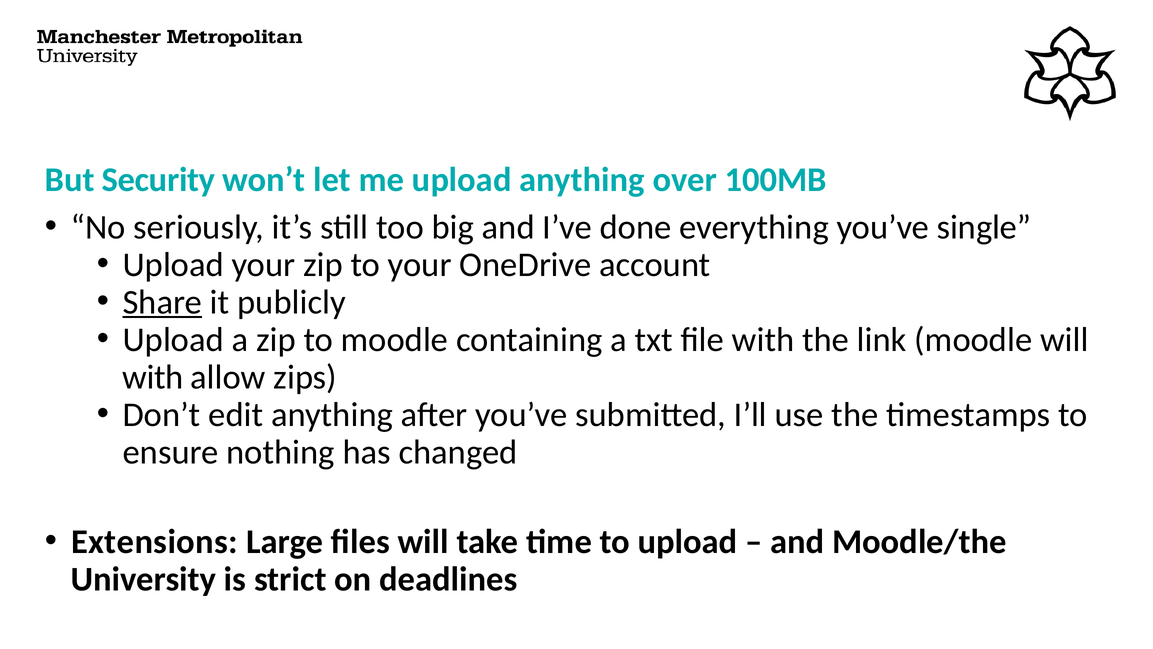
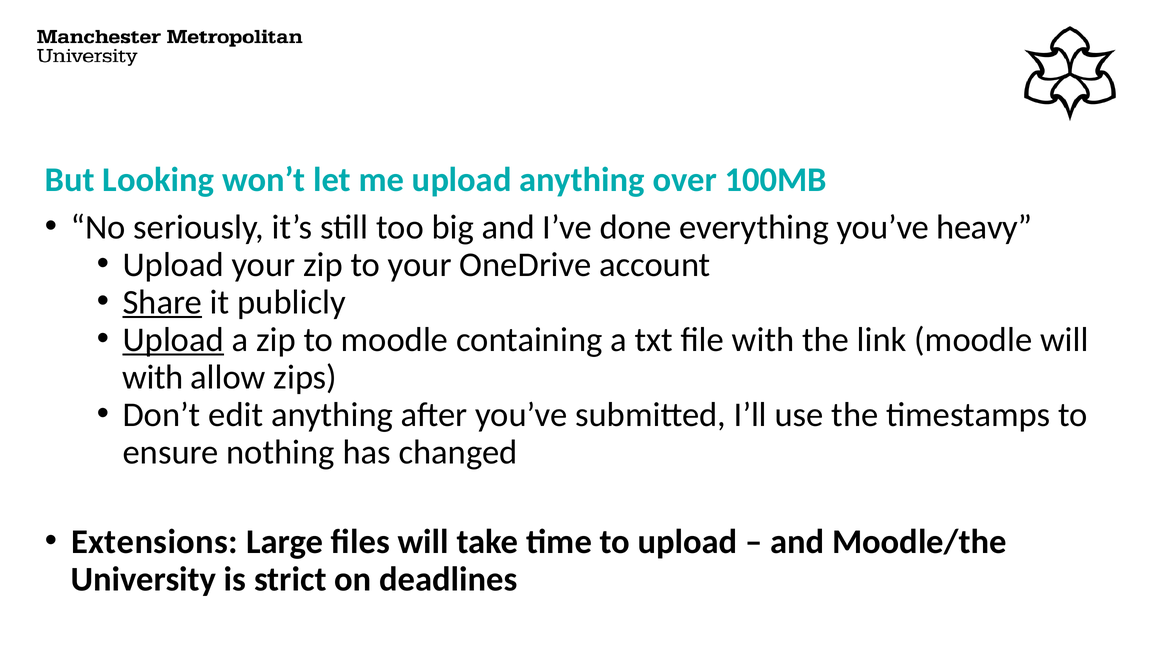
Security: Security -> Looking
single: single -> heavy
Upload at (173, 339) underline: none -> present
